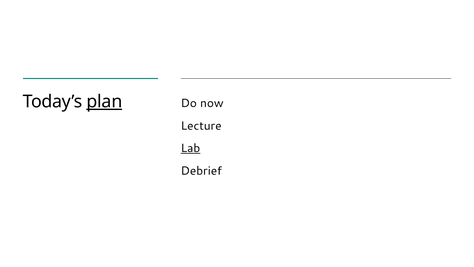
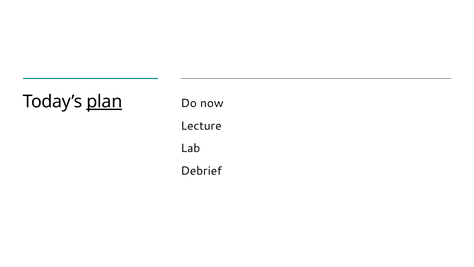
Lab underline: present -> none
